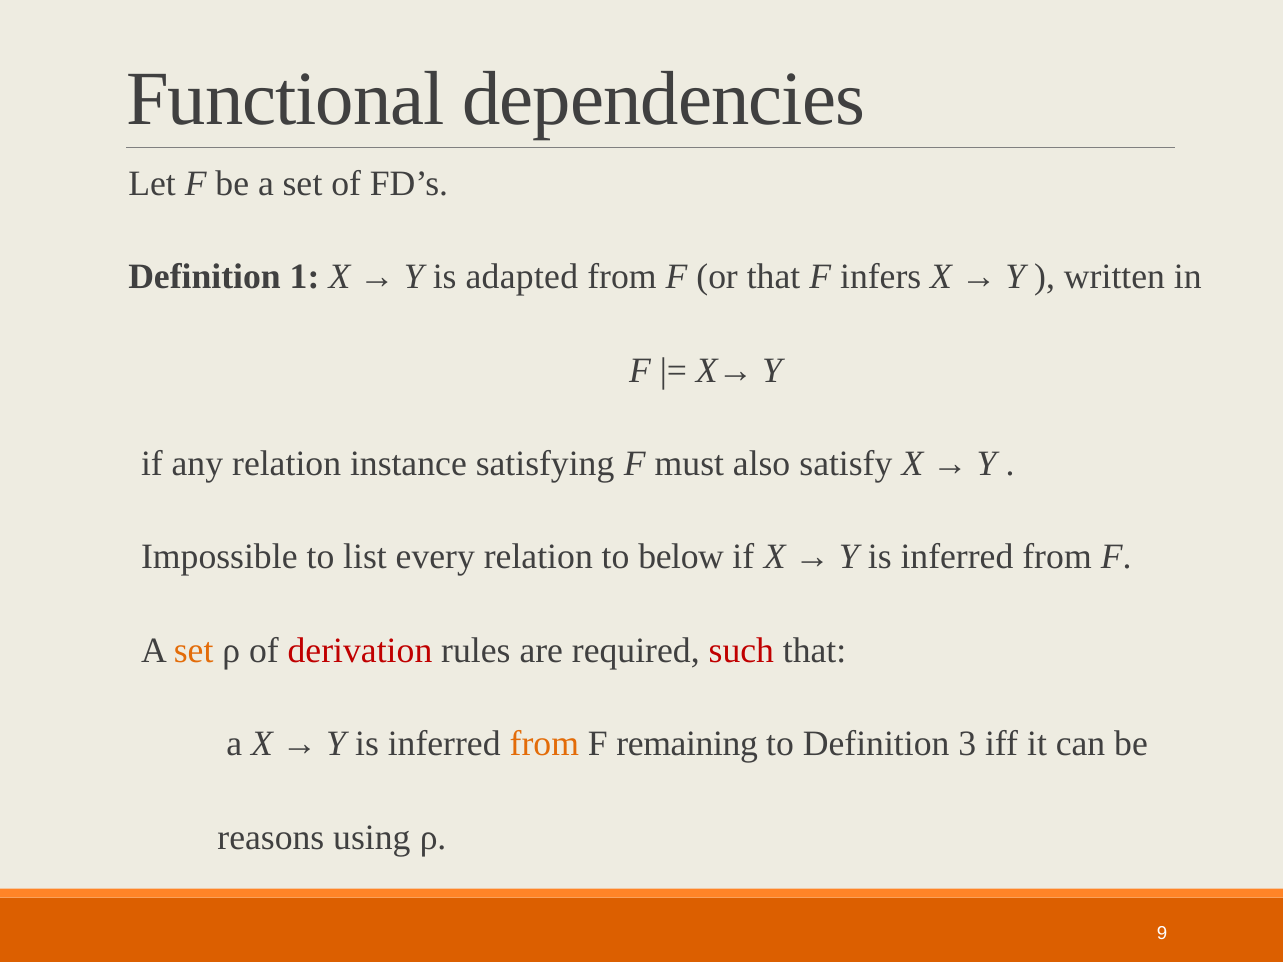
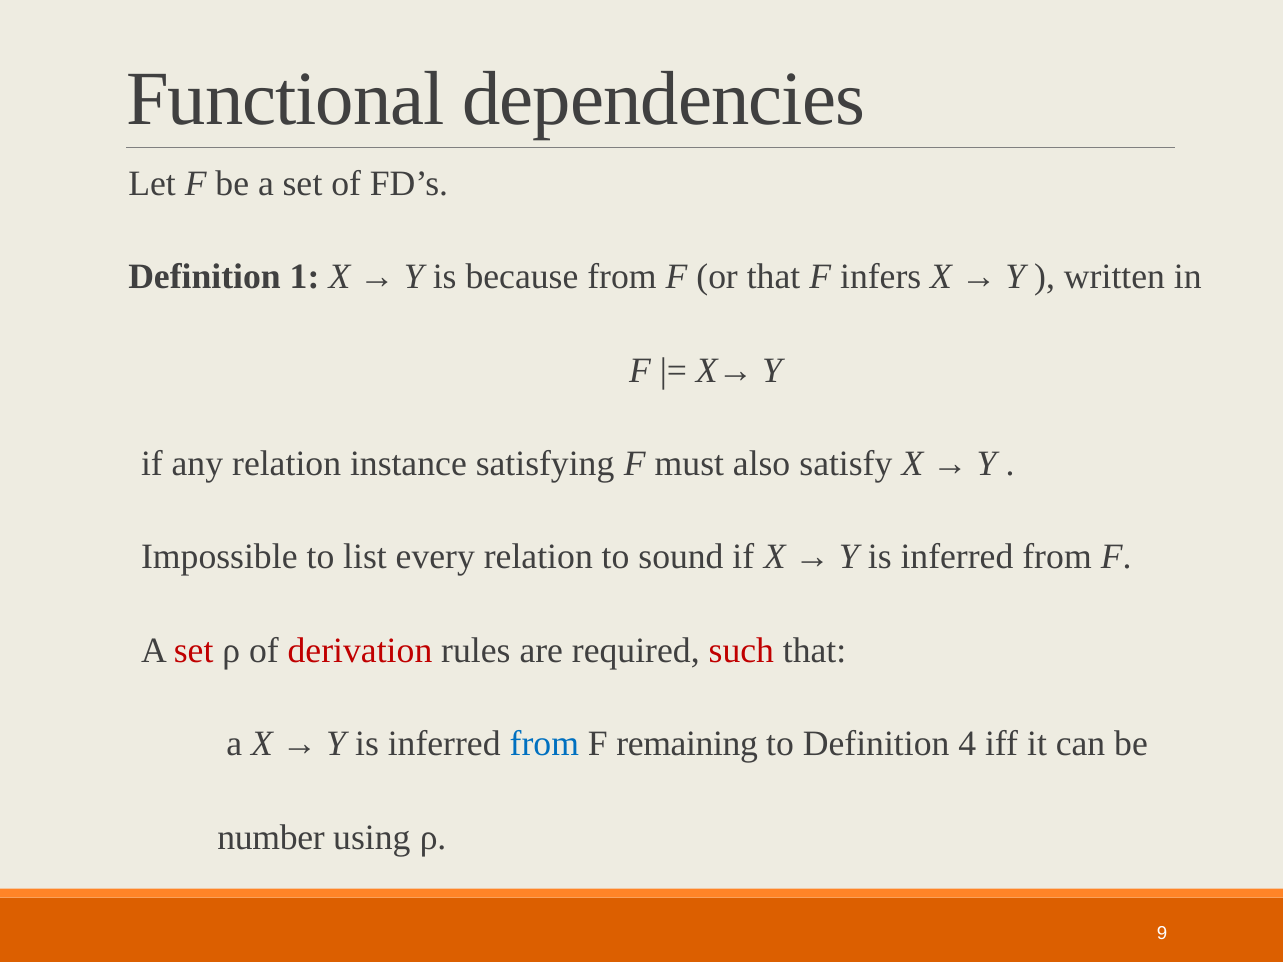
adapted: adapted -> because
below: below -> sound
set at (194, 651) colour: orange -> red
from at (544, 744) colour: orange -> blue
3: 3 -> 4
reasons: reasons -> number
